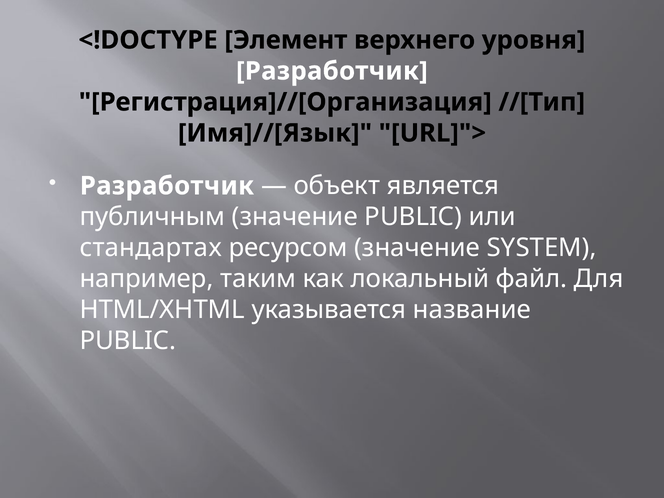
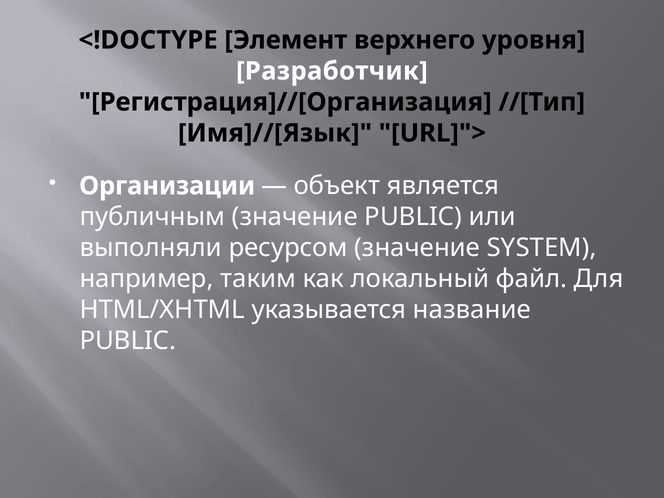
Разработчик at (167, 186): Разработчик -> Организации
стандартах: стандартах -> выполняли
